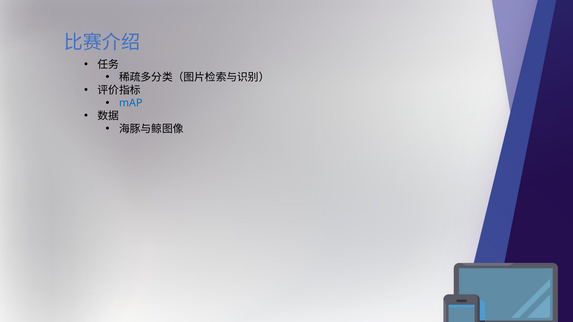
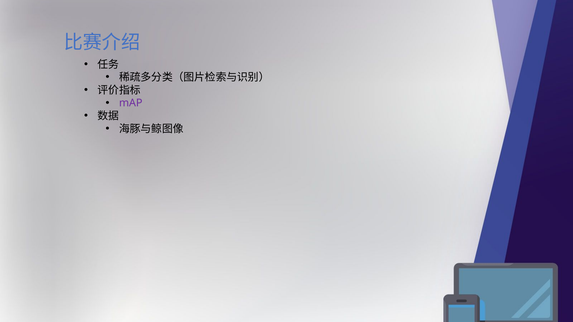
mAP colour: blue -> purple
